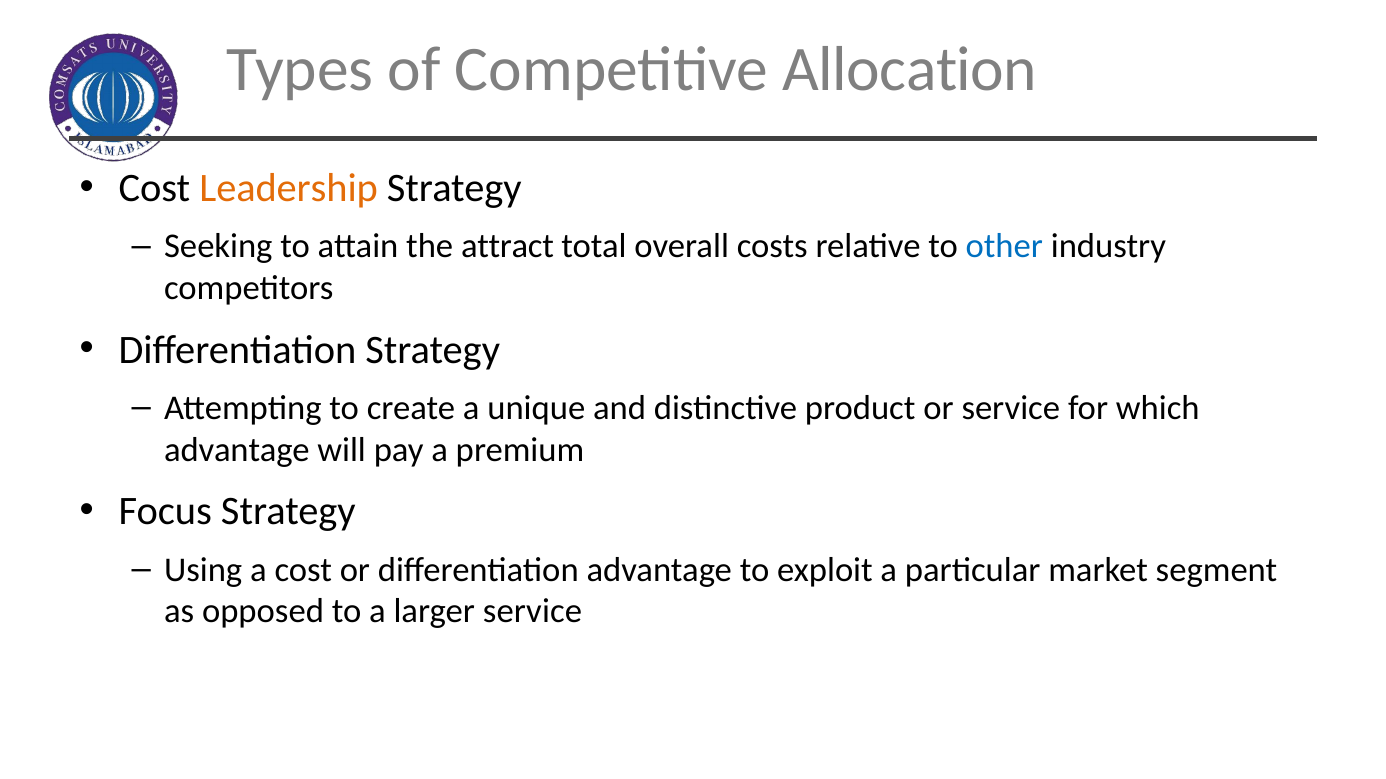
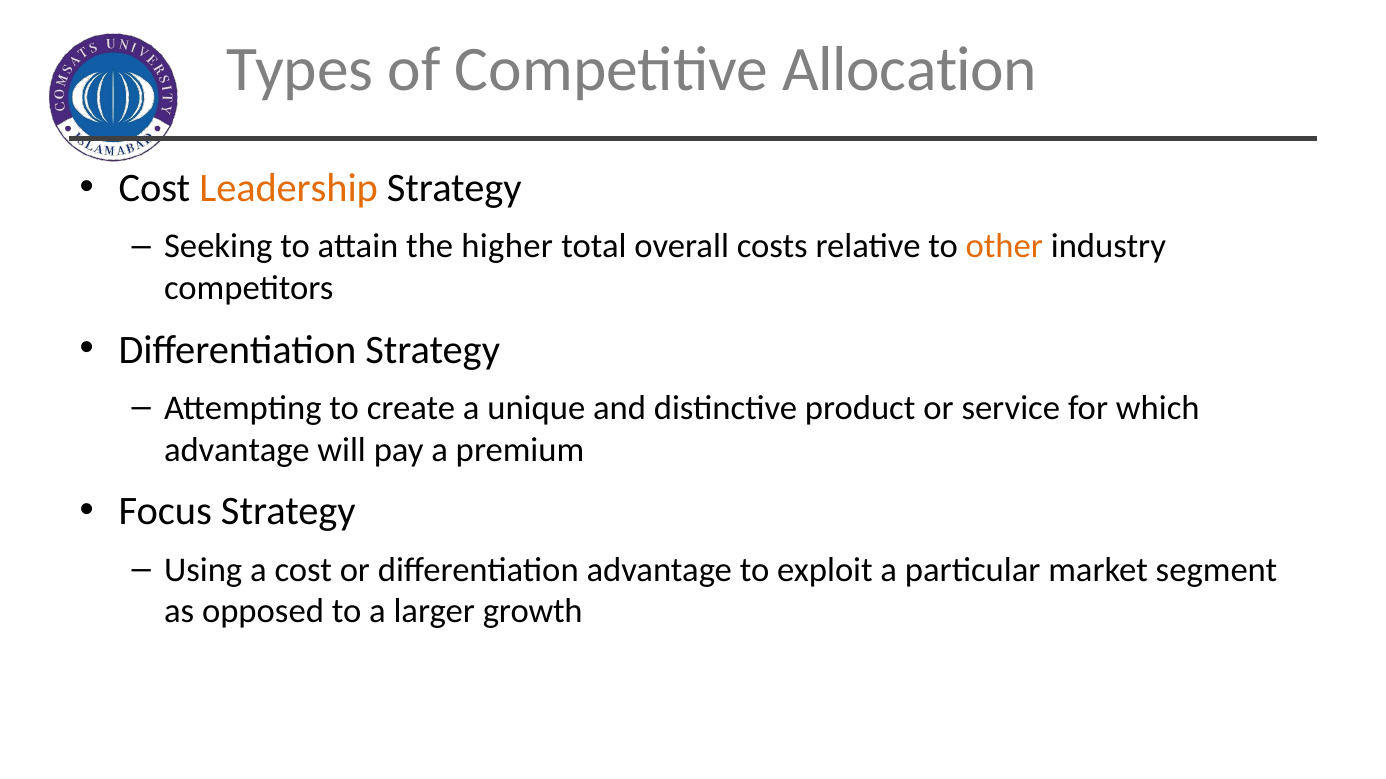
attract: attract -> higher
other colour: blue -> orange
larger service: service -> growth
